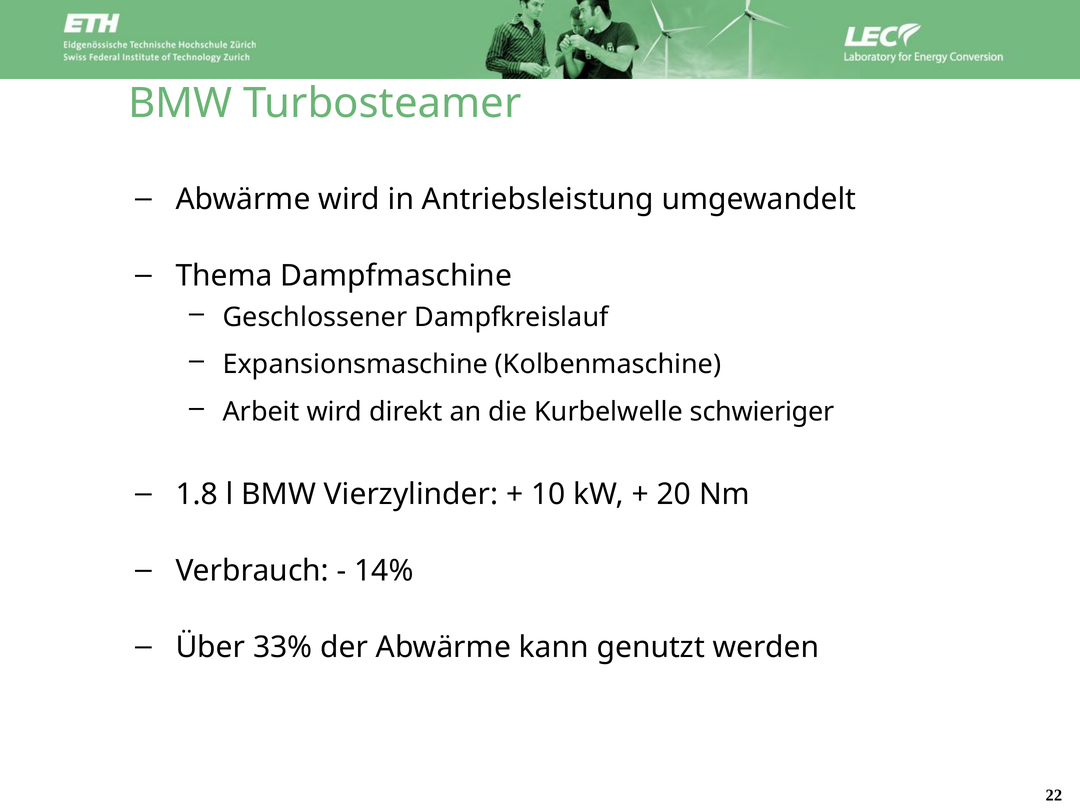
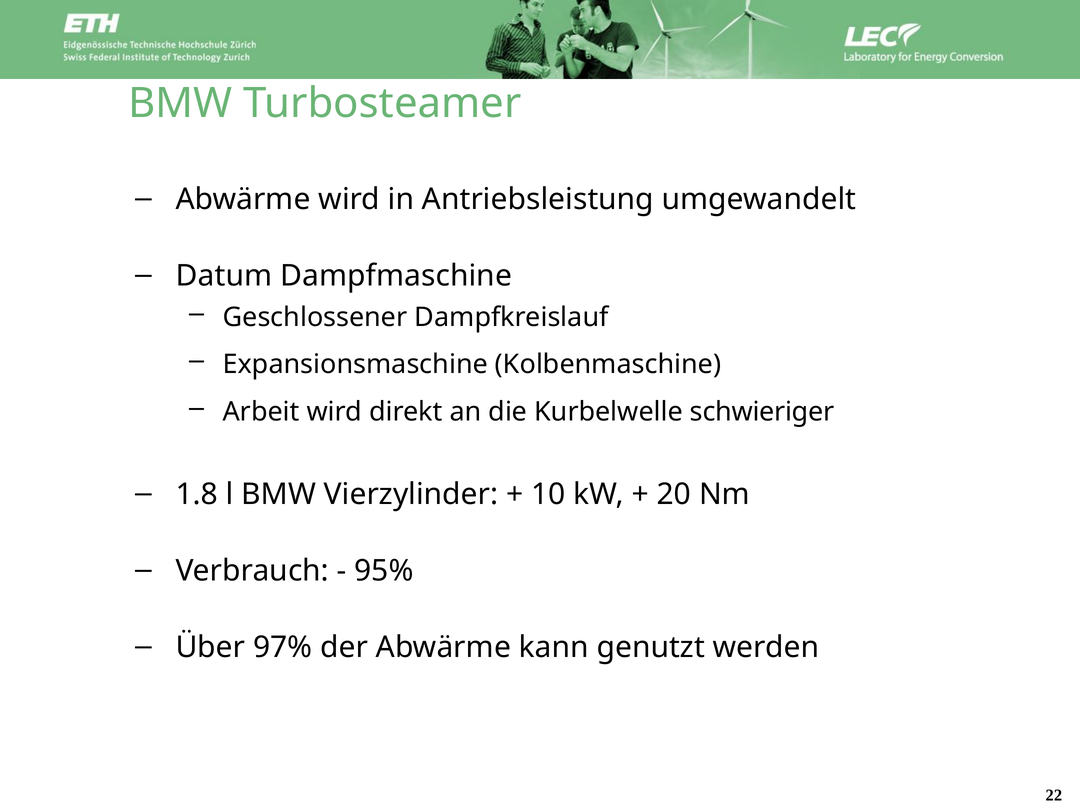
Thema: Thema -> Datum
14%: 14% -> 95%
33%: 33% -> 97%
